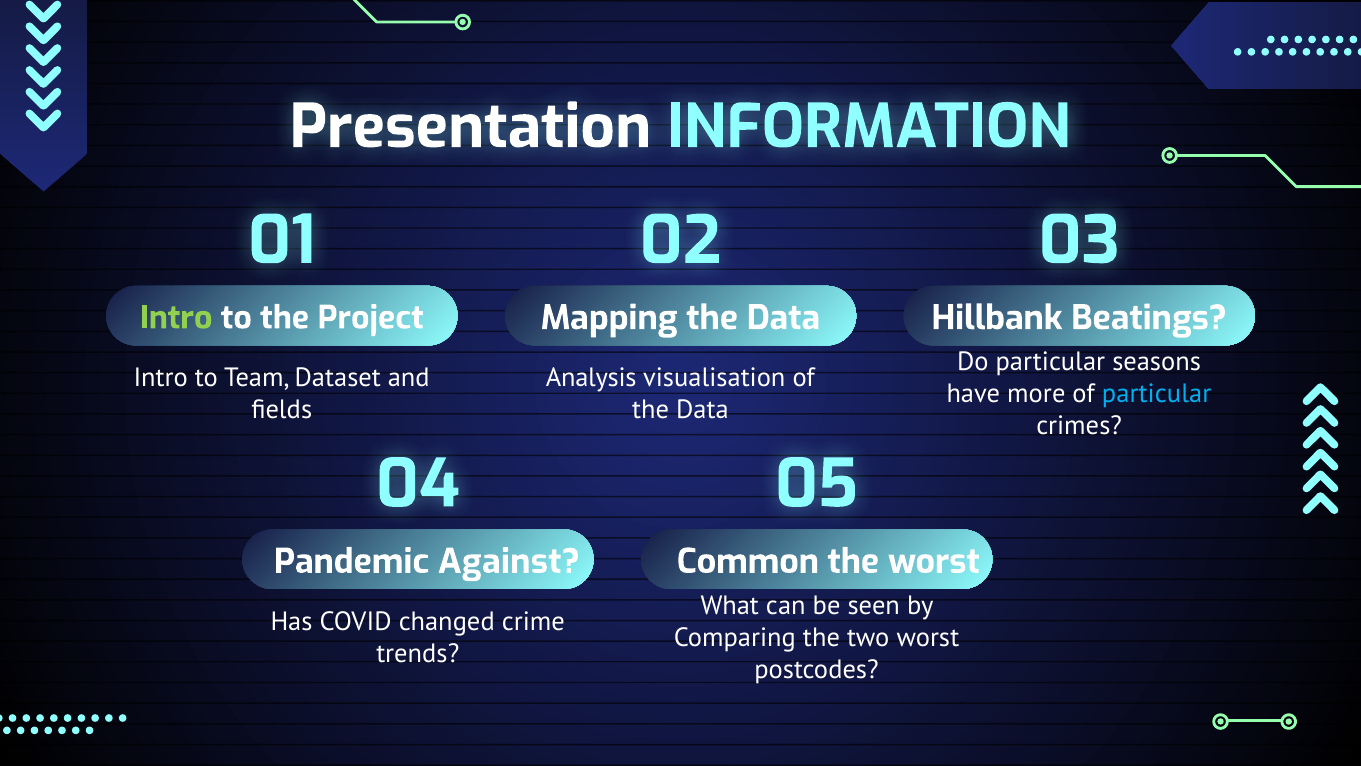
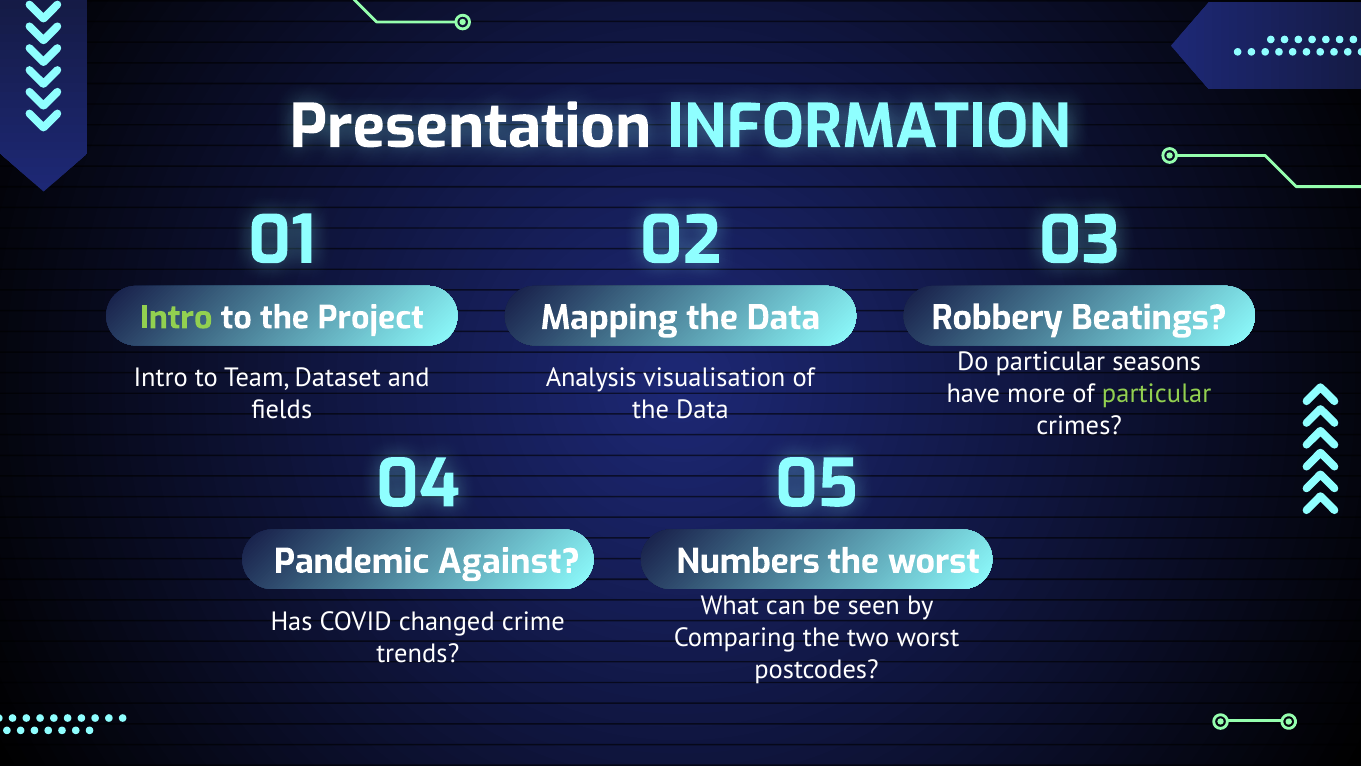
Hillbank: Hillbank -> Robbery
particular at (1157, 394) colour: light blue -> light green
Common: Common -> Numbers
